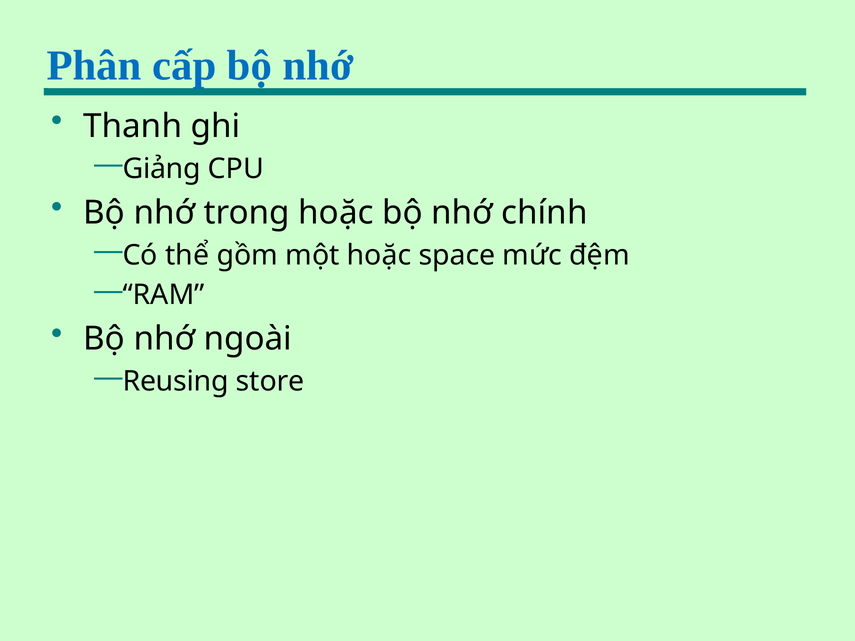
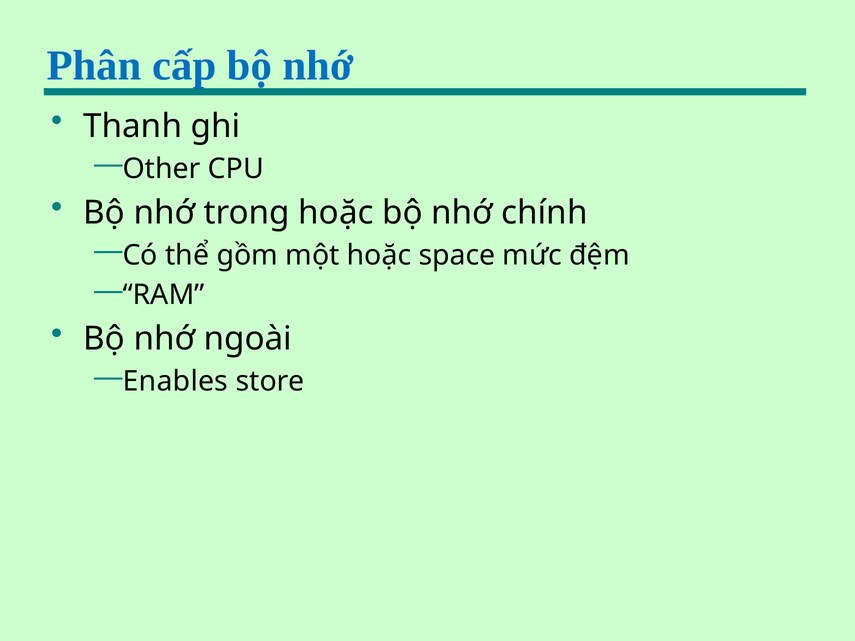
Giảng: Giảng -> Other
Reusing: Reusing -> Enables
